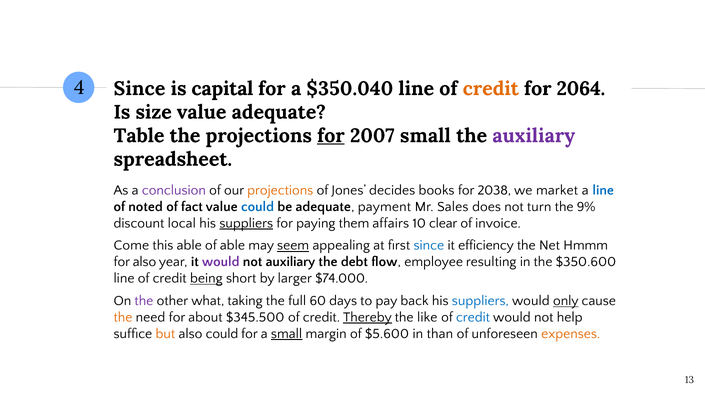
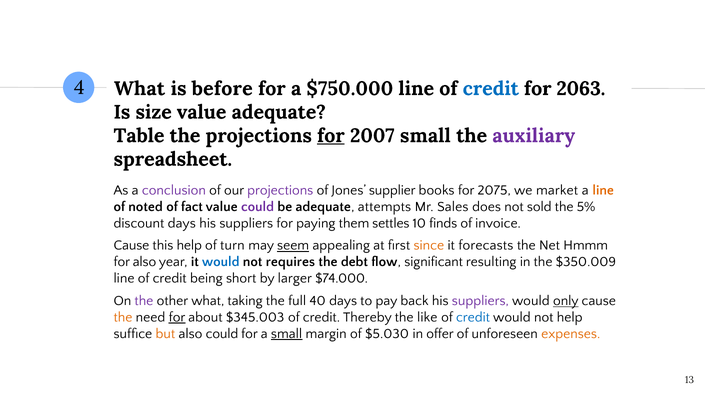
Since at (139, 89): Since -> What
capital: capital -> before
$350.040: $350.040 -> $750.000
credit at (491, 89) colour: orange -> blue
2064: 2064 -> 2063
projections at (280, 190) colour: orange -> purple
decides: decides -> supplier
2038: 2038 -> 2075
line at (603, 190) colour: blue -> orange
could at (258, 206) colour: blue -> purple
payment: payment -> attempts
turn: turn -> sold
9%: 9% -> 5%
discount local: local -> days
suppliers at (246, 223) underline: present -> none
affairs: affairs -> settles
clear: clear -> finds
Come at (131, 245): Come -> Cause
this able: able -> help
of able: able -> turn
since at (429, 245) colour: blue -> orange
efficiency: efficiency -> forecasts
would at (221, 262) colour: purple -> blue
not auxiliary: auxiliary -> requires
employee: employee -> significant
$350.600: $350.600 -> $350.009
being underline: present -> none
60: 60 -> 40
suppliers at (480, 300) colour: blue -> purple
for at (177, 317) underline: none -> present
$345.500: $345.500 -> $345.003
Thereby underline: present -> none
$5.600: $5.600 -> $5.030
than: than -> offer
